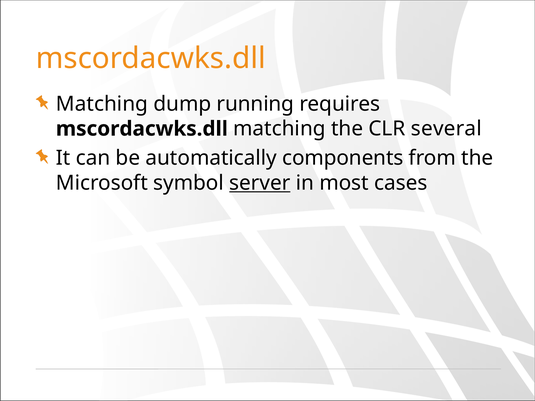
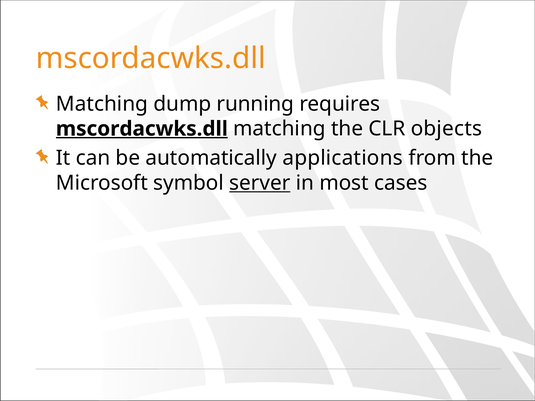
mscordacwks.dll at (142, 129) underline: none -> present
several: several -> objects
components: components -> applications
